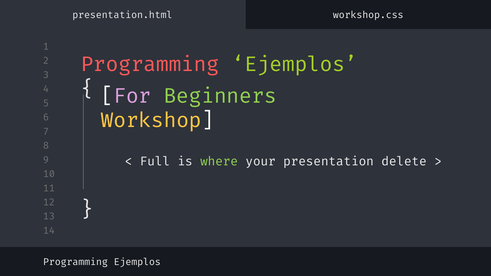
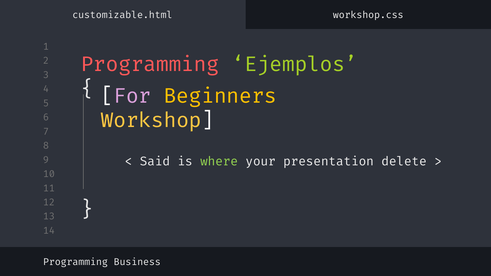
presentation.html: presentation.html -> customizable.html
Beginners colour: light green -> yellow
Full: Full -> Said
Ejemplos at (137, 262): Ejemplos -> Business
